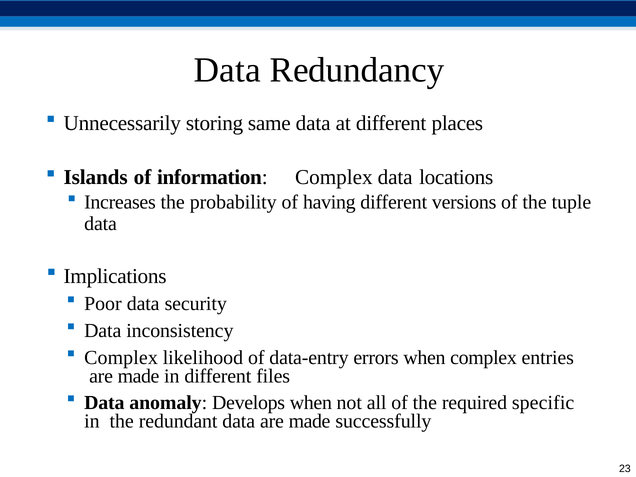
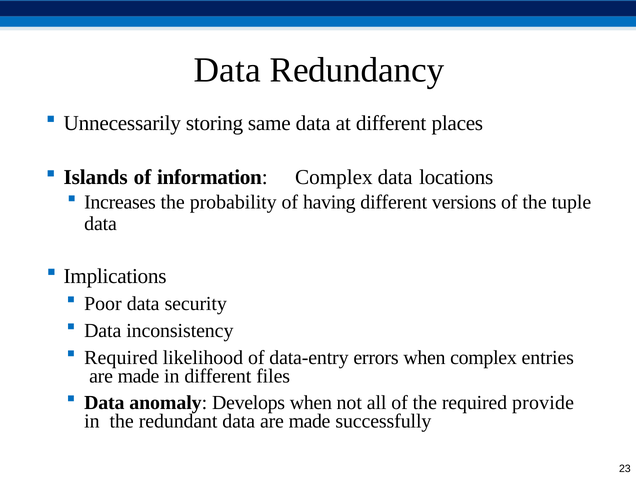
Complex at (121, 358): Complex -> Required
specific: specific -> provide
